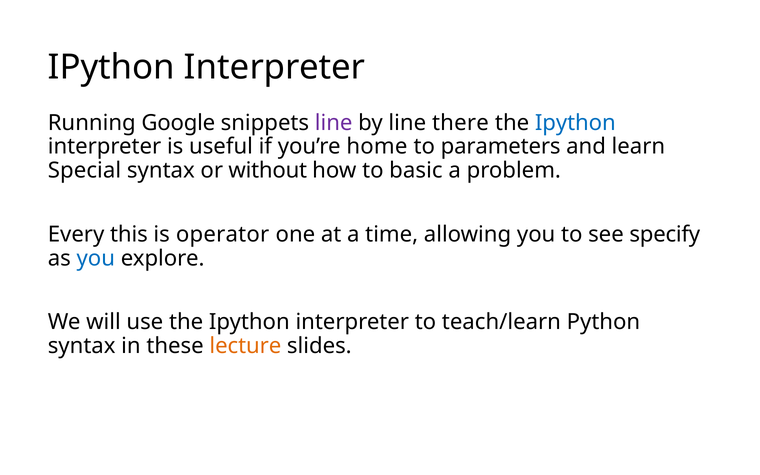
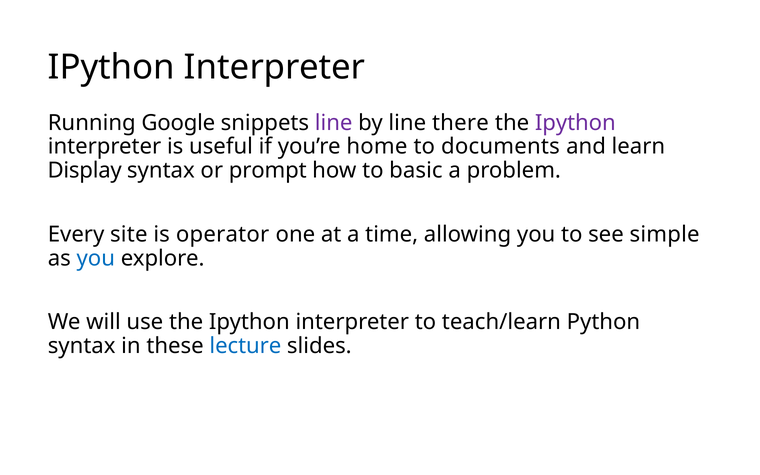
Ipython at (575, 123) colour: blue -> purple
parameters: parameters -> documents
Special: Special -> Display
without: without -> prompt
this: this -> site
specify: specify -> simple
lecture colour: orange -> blue
